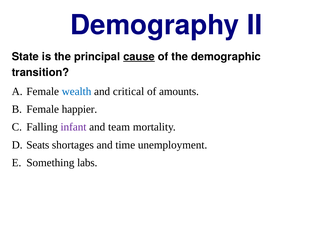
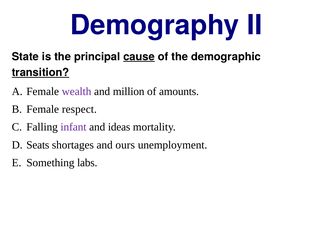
transition underline: none -> present
wealth colour: blue -> purple
critical: critical -> million
happier: happier -> respect
team: team -> ideas
time: time -> ours
